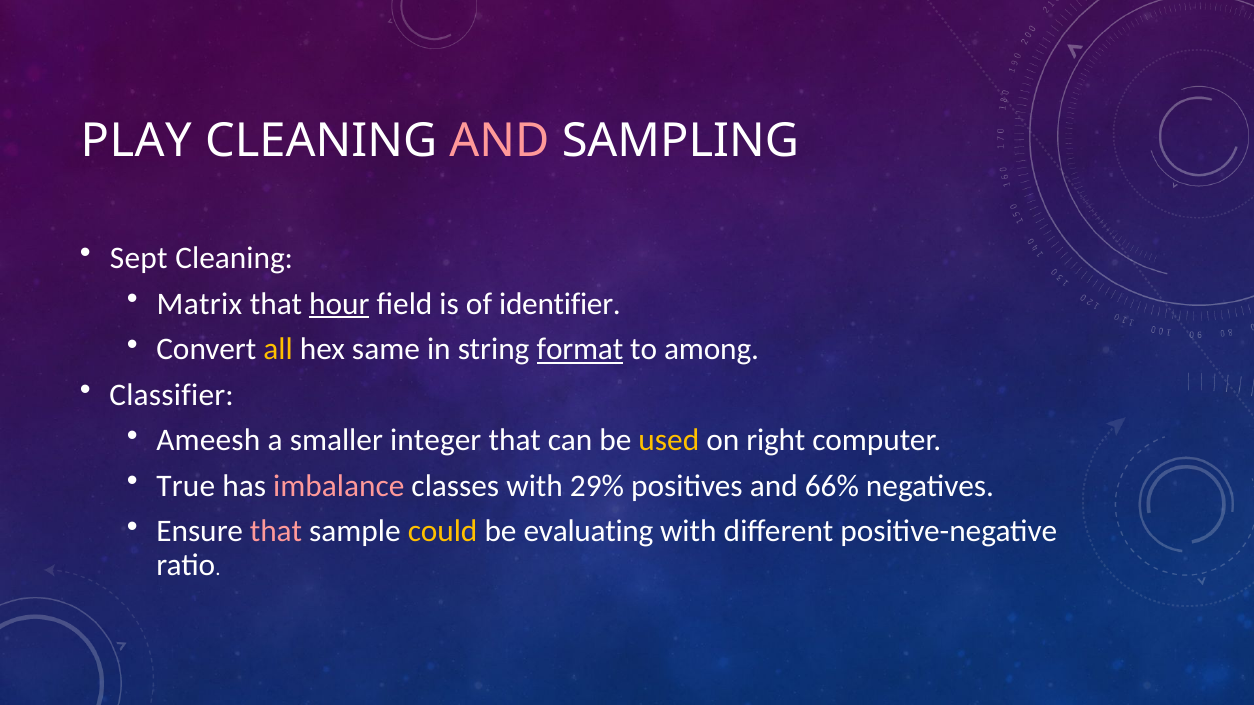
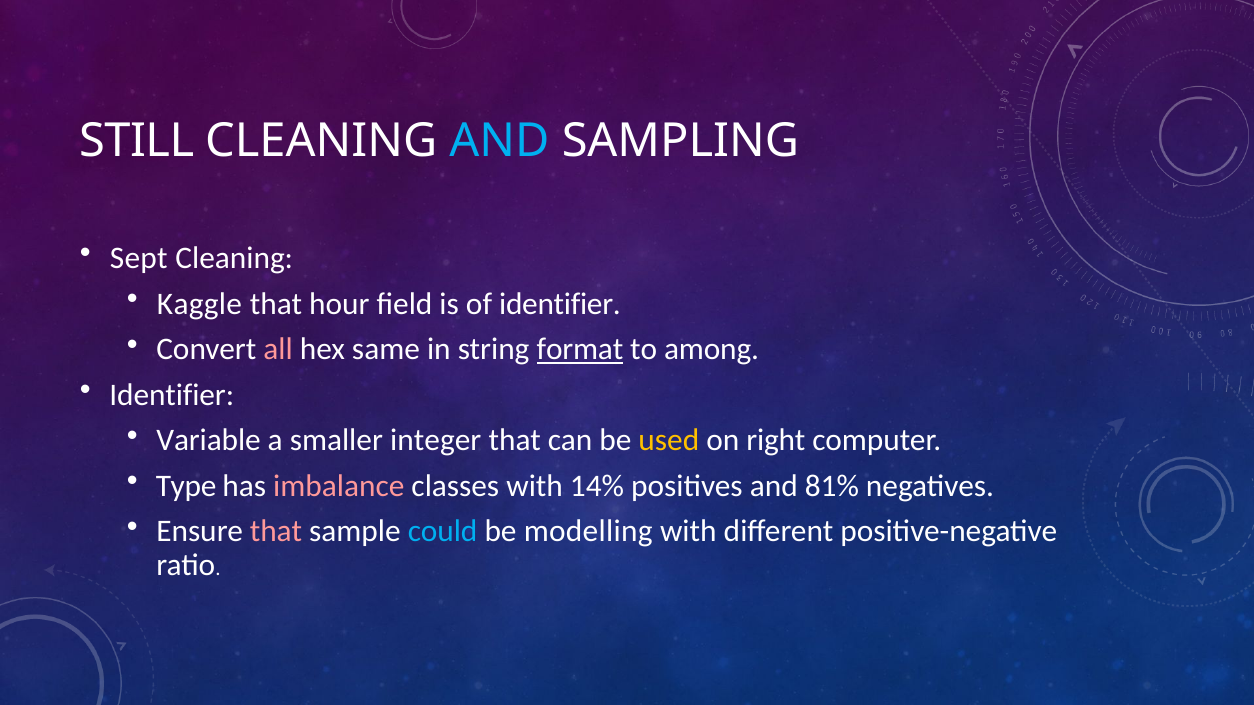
PLAY: PLAY -> STILL
AND at (499, 141) colour: pink -> light blue
Matrix: Matrix -> Kaggle
hour underline: present -> none
all colour: yellow -> pink
Classifier at (172, 395): Classifier -> Identifier
Ameesh: Ameesh -> Variable
True: True -> Type
29%: 29% -> 14%
66%: 66% -> 81%
could colour: yellow -> light blue
evaluating: evaluating -> modelling
